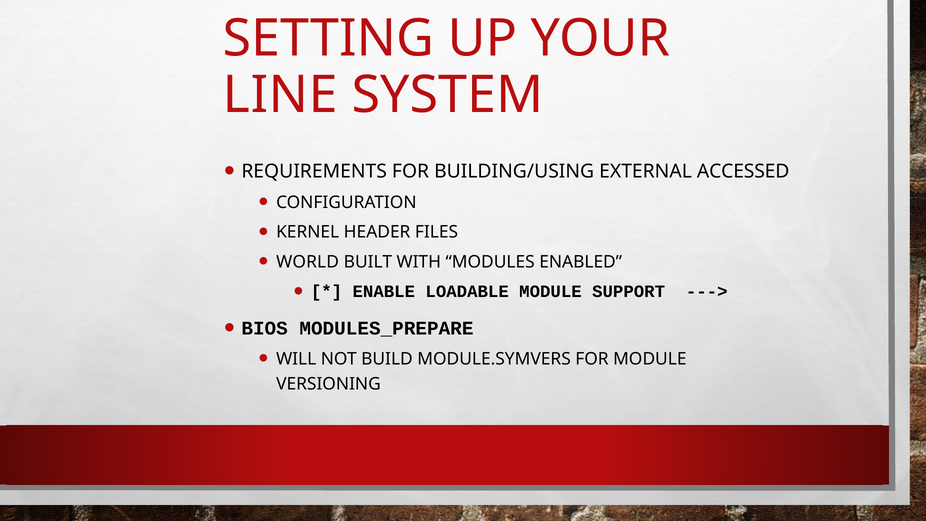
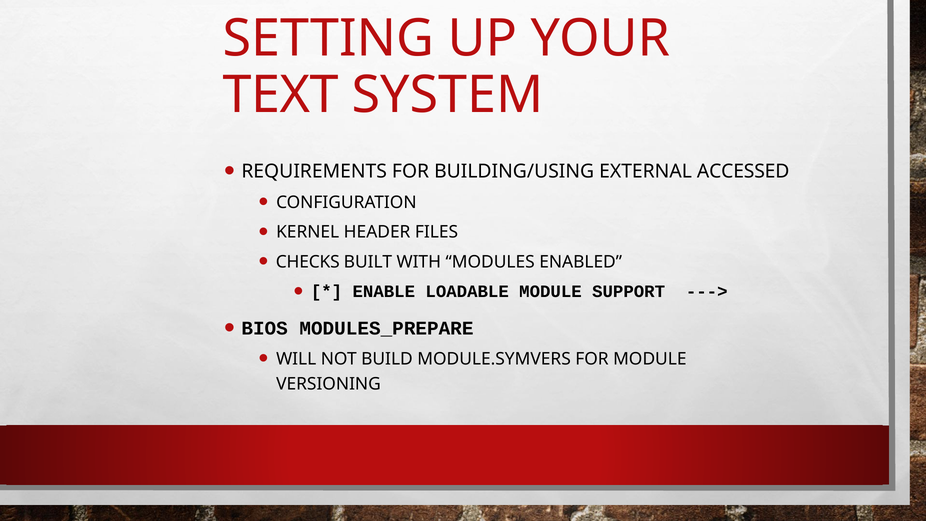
LINE: LINE -> TEXT
WORLD: WORLD -> CHECKS
